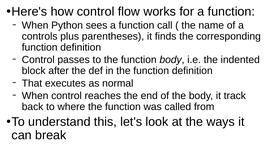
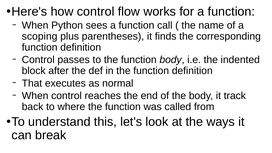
controls: controls -> scoping
